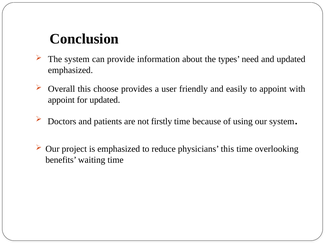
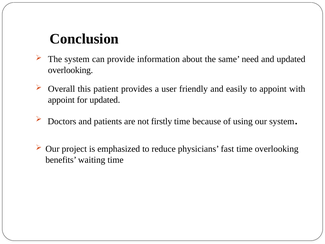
types: types -> same
emphasized at (70, 70): emphasized -> overlooking
choose: choose -> patient
physicians this: this -> fast
